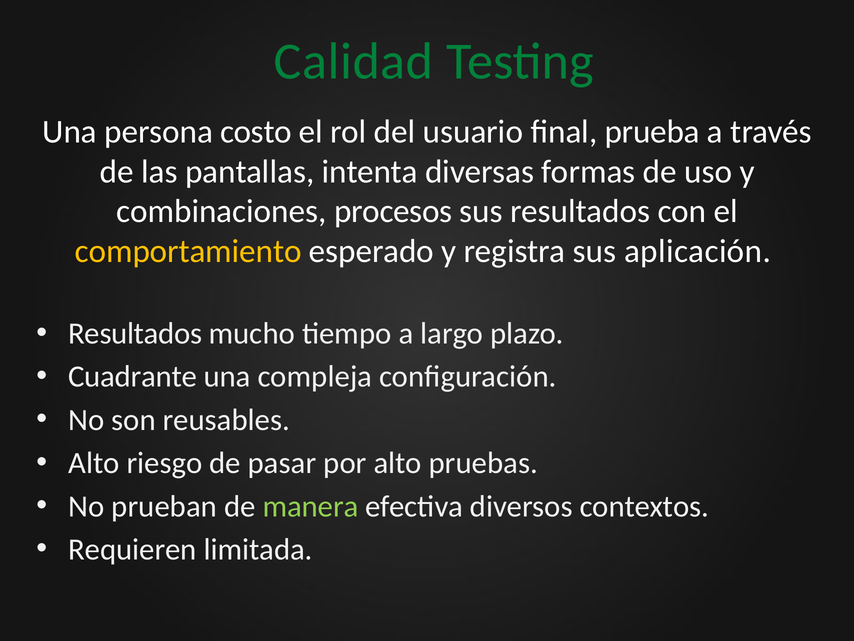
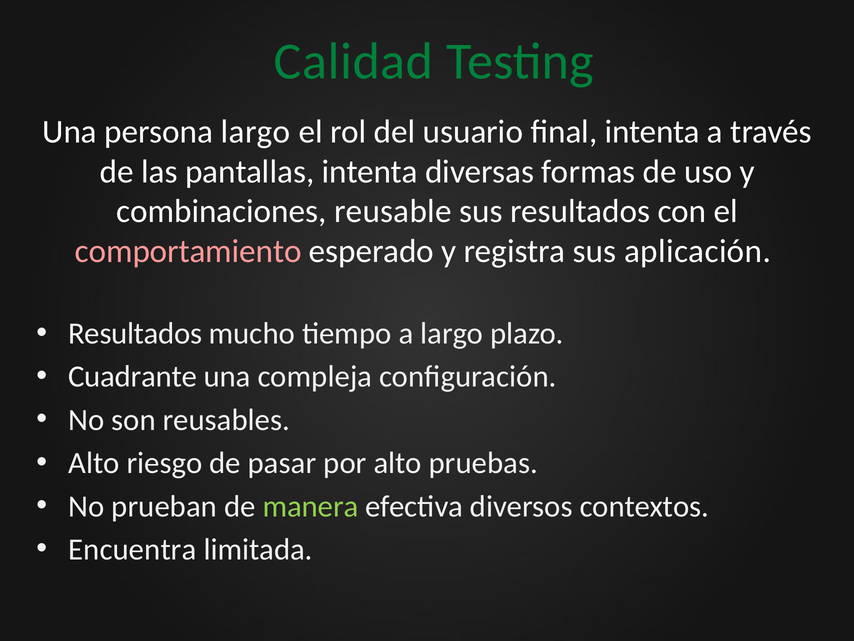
persona costo: costo -> largo
final prueba: prueba -> intenta
procesos: procesos -> reusable
comportamiento colour: yellow -> pink
Requieren: Requieren -> Encuentra
